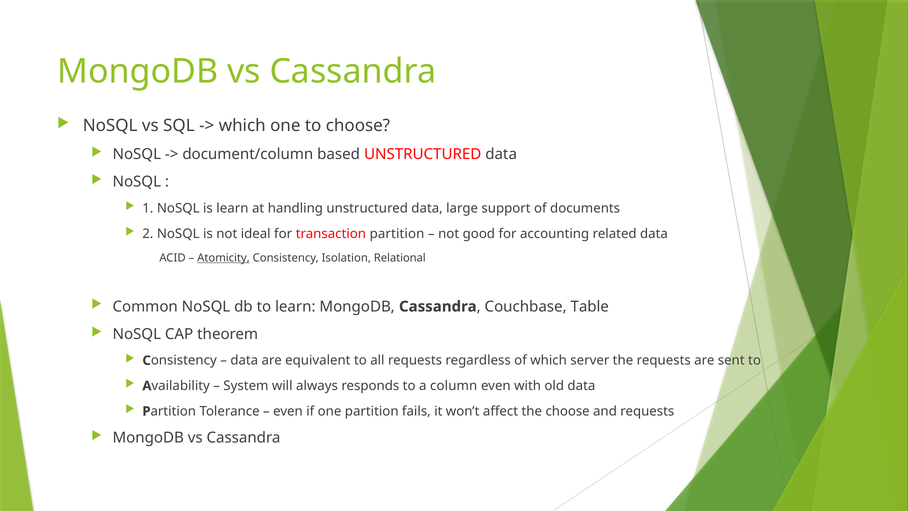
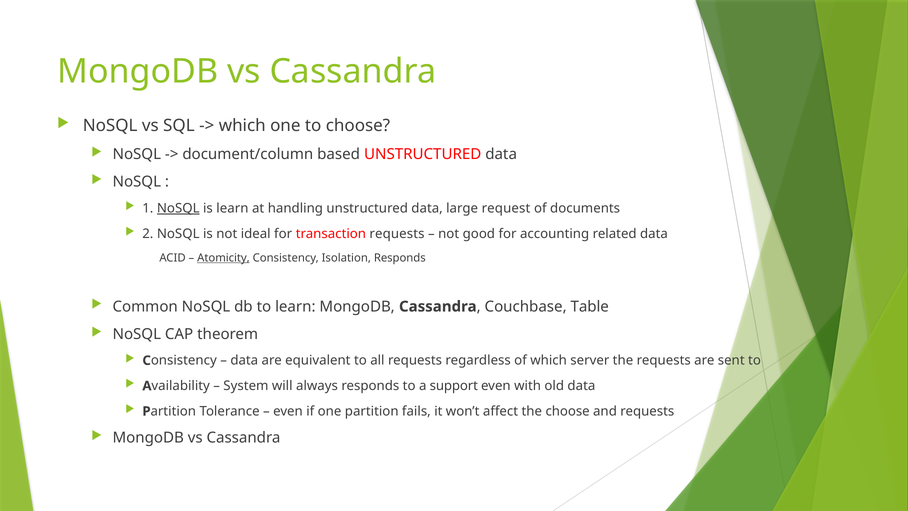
NoSQL at (178, 208) underline: none -> present
support: support -> request
transaction partition: partition -> requests
Isolation Relational: Relational -> Responds
column: column -> support
